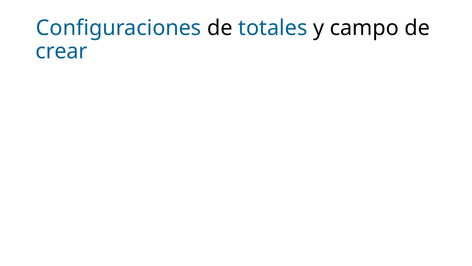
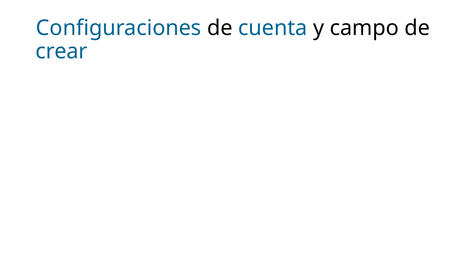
totales: totales -> cuenta
